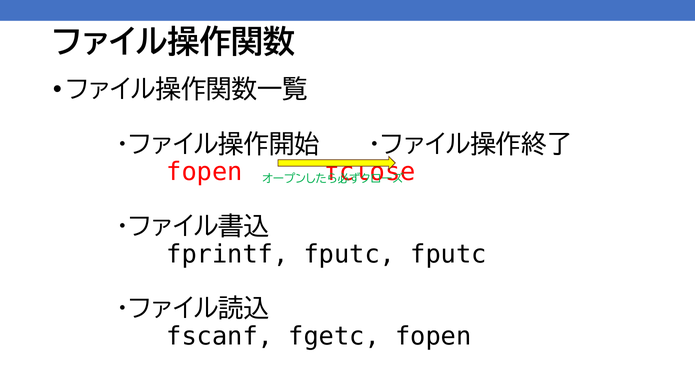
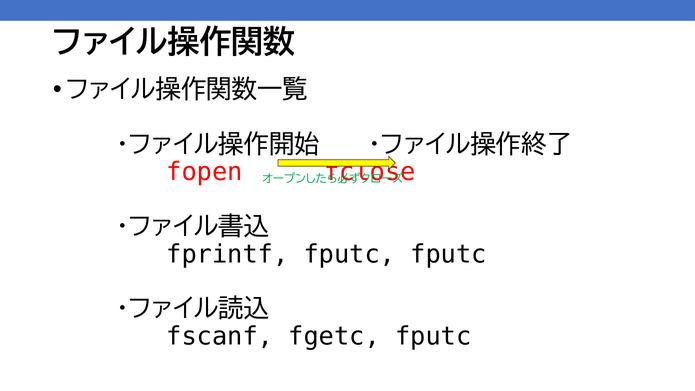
fgetc fopen: fopen -> fputc
